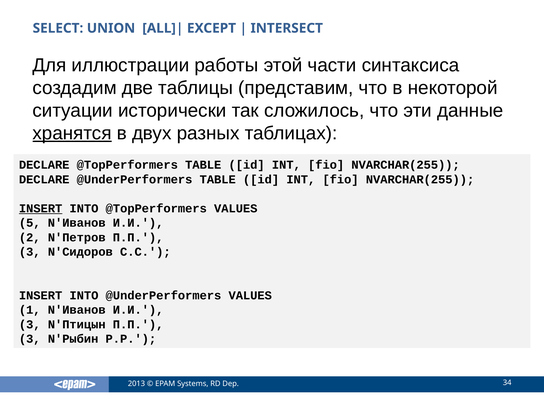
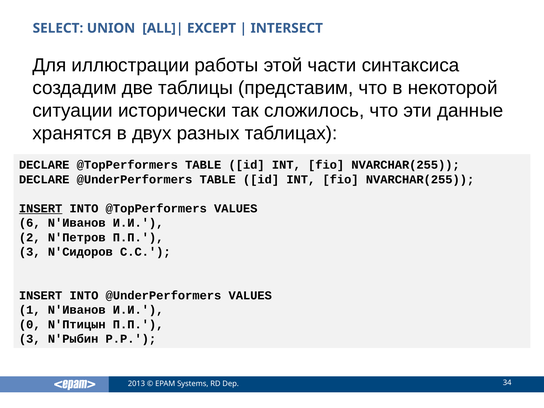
хранятся underline: present -> none
5: 5 -> 6
3 at (30, 324): 3 -> 0
